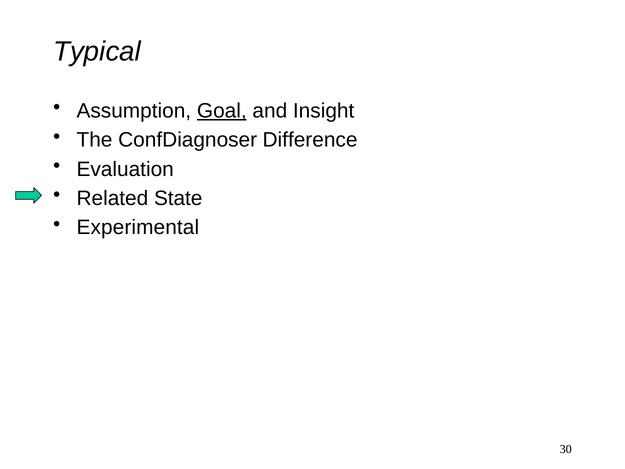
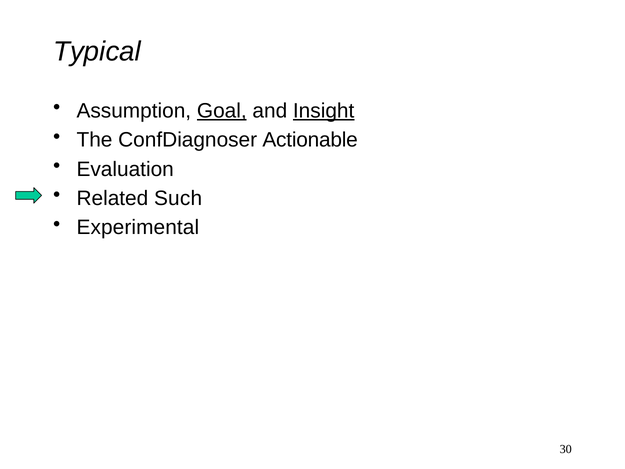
Insight underline: none -> present
Difference: Difference -> Actionable
State: State -> Such
